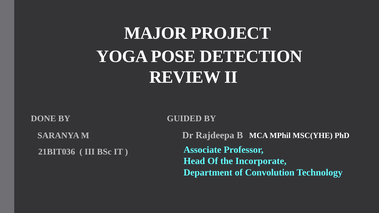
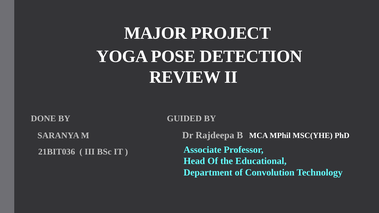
Incorporate: Incorporate -> Educational
